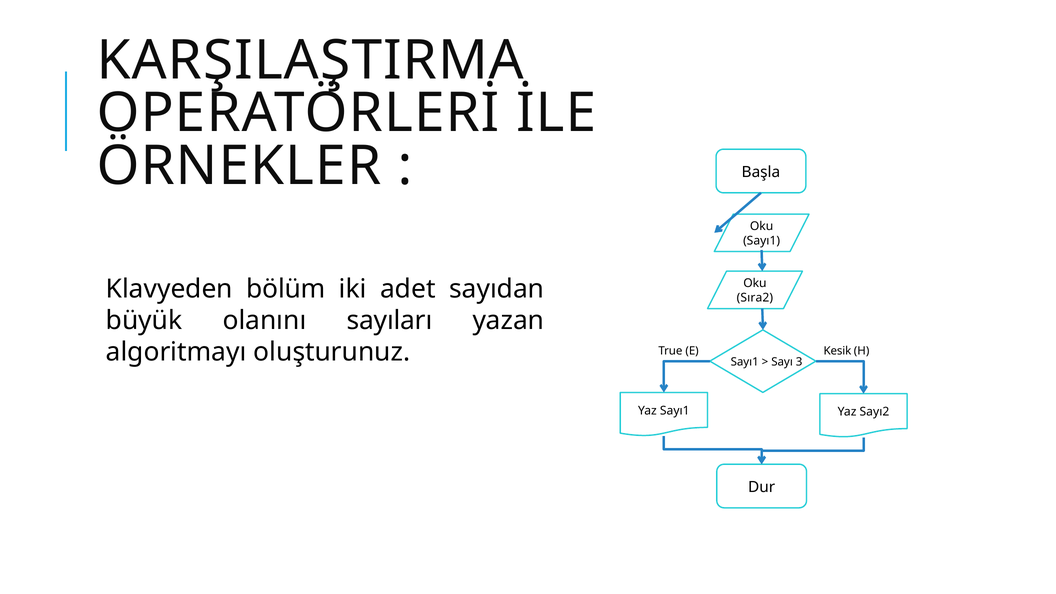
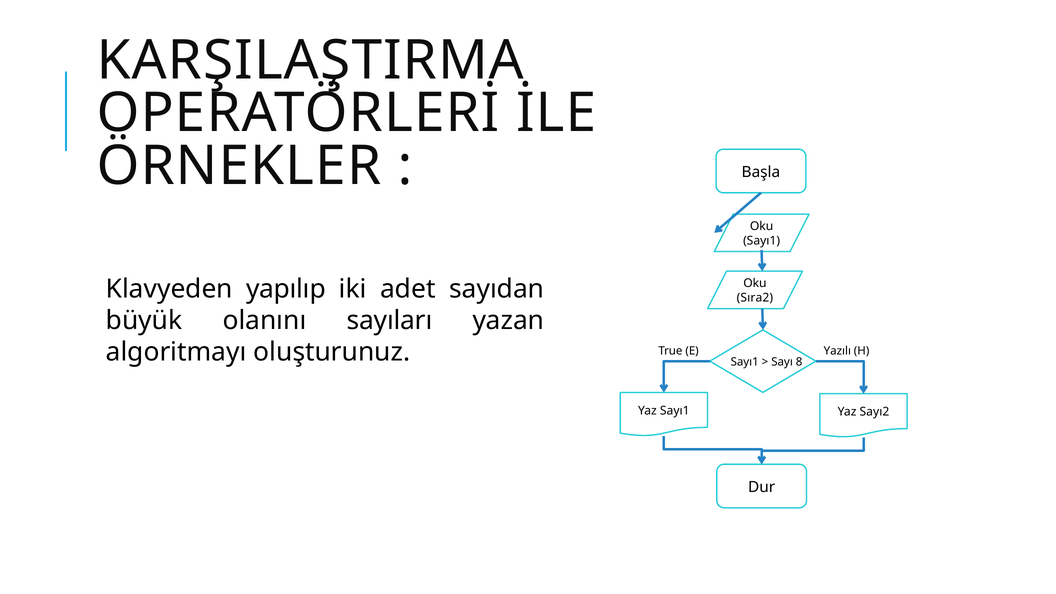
bölüm: bölüm -> yapılıp
Kesik: Kesik -> Yazılı
3: 3 -> 8
